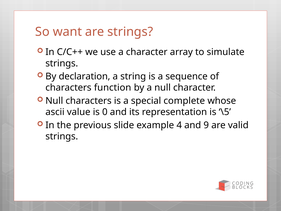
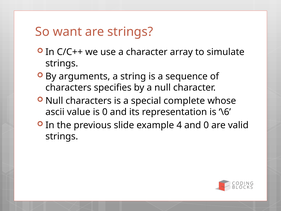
declaration: declaration -> arguments
function: function -> specifies
\5: \5 -> \6
and 9: 9 -> 0
